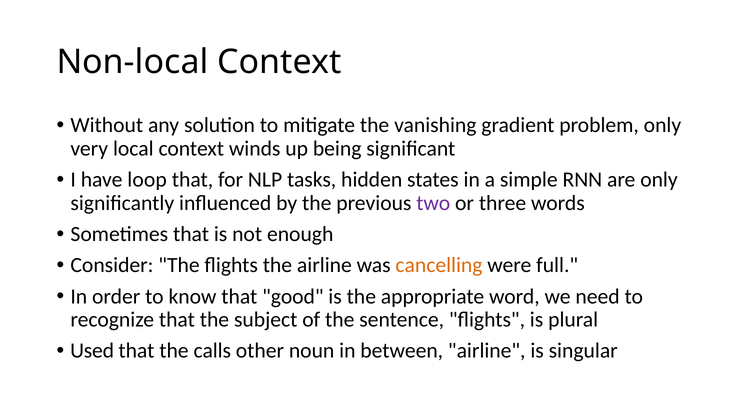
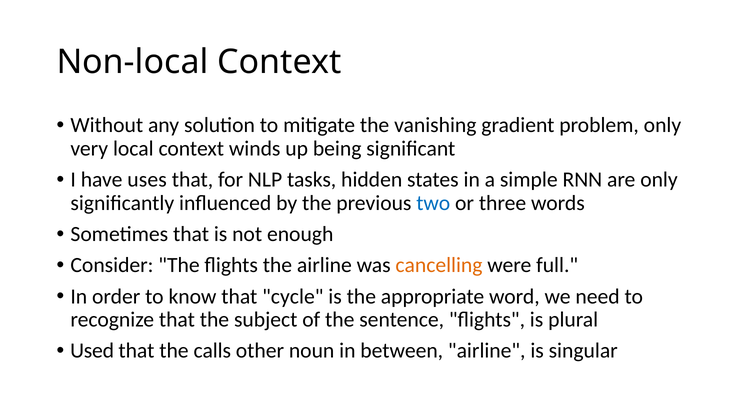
loop: loop -> uses
two colour: purple -> blue
good: good -> cycle
